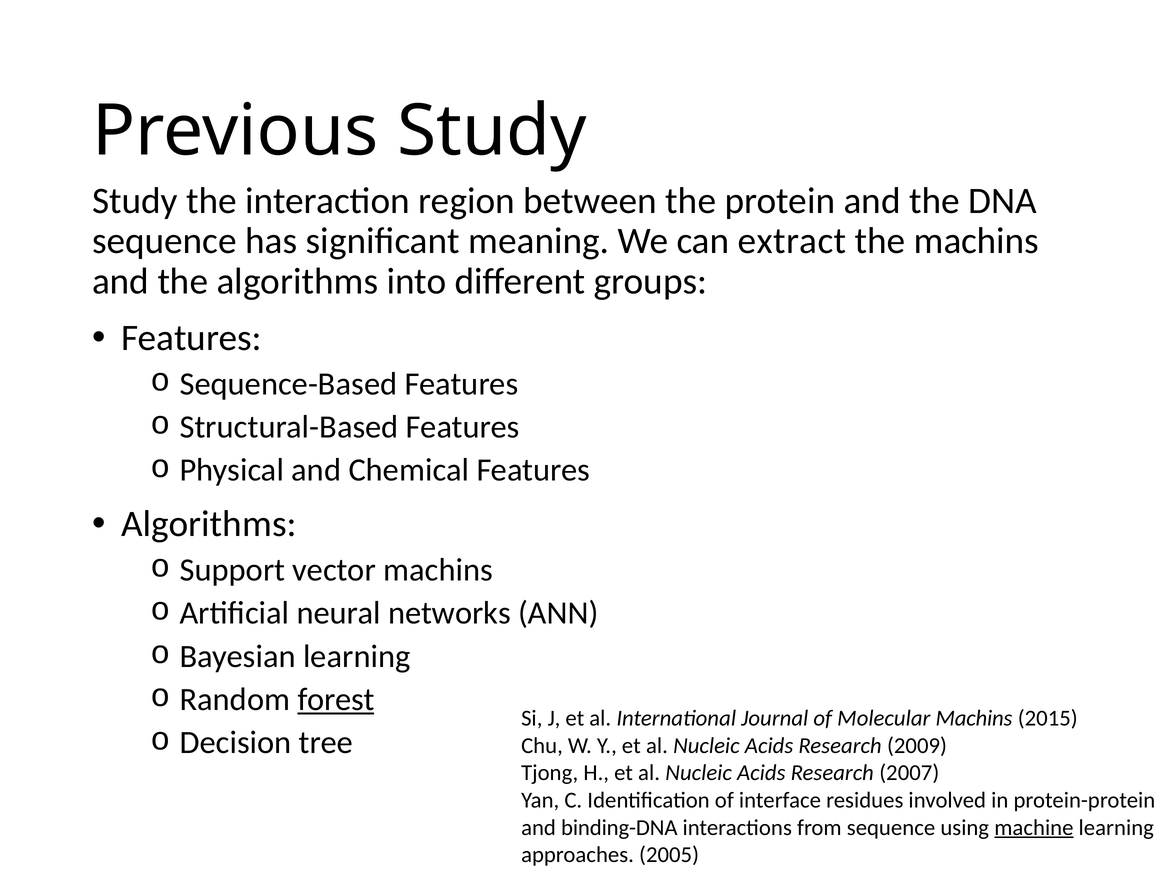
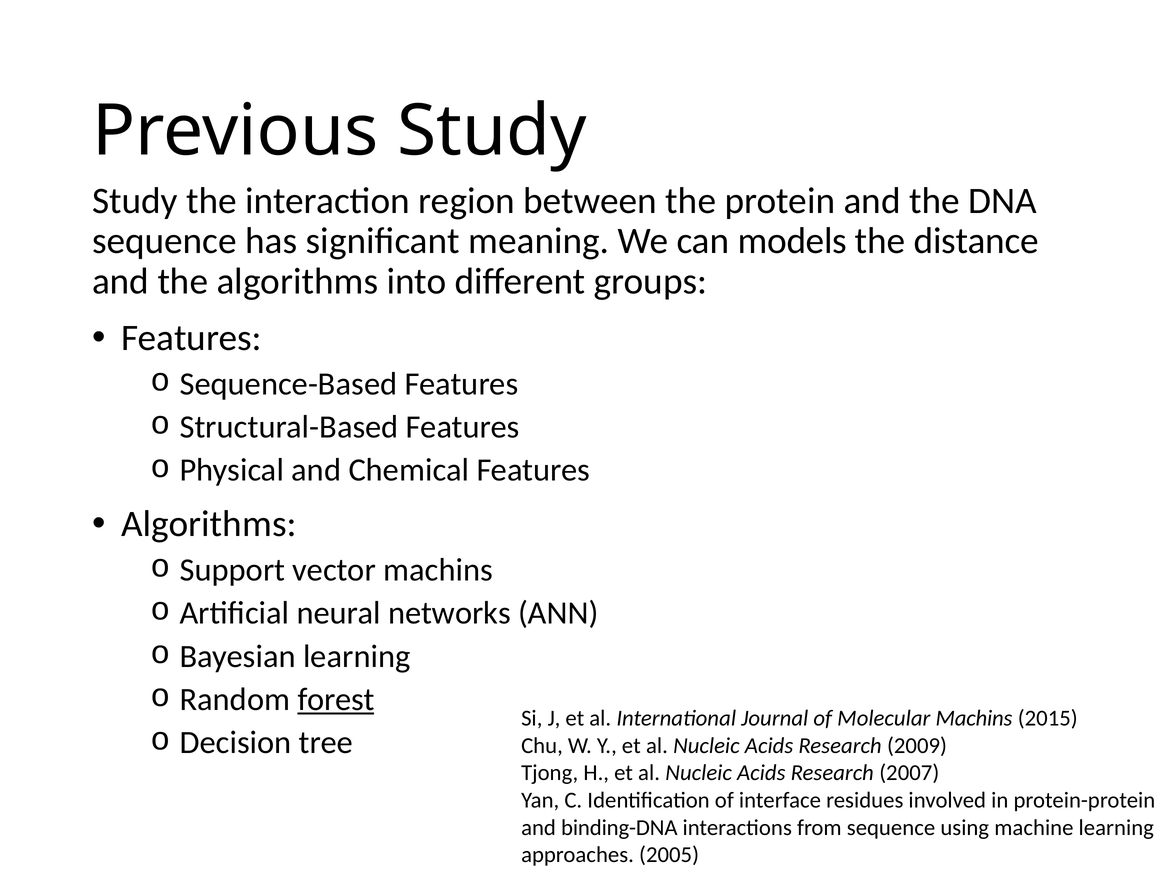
extract: extract -> models
the machins: machins -> distance
machine underline: present -> none
